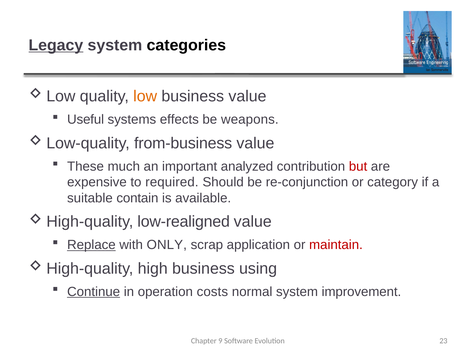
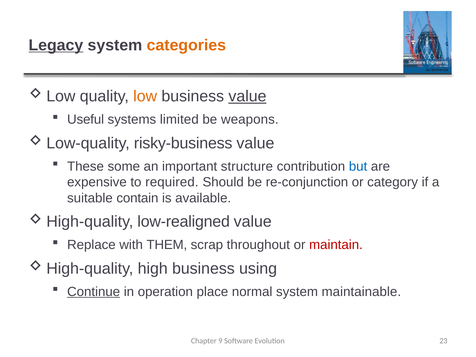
categories colour: black -> orange
value at (247, 96) underline: none -> present
effects: effects -> limited
from-business: from-business -> risky-business
much: much -> some
analyzed: analyzed -> structure
but colour: red -> blue
Replace underline: present -> none
ONLY: ONLY -> THEM
application: application -> throughout
costs: costs -> place
improvement: improvement -> maintainable
